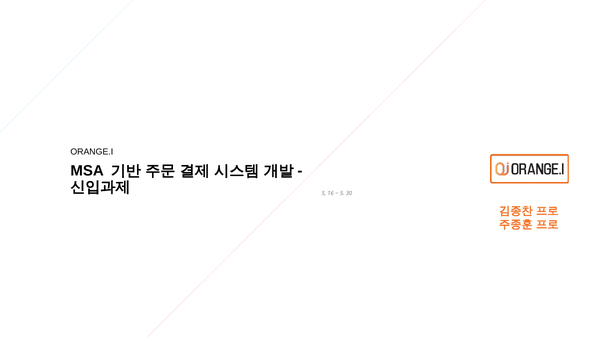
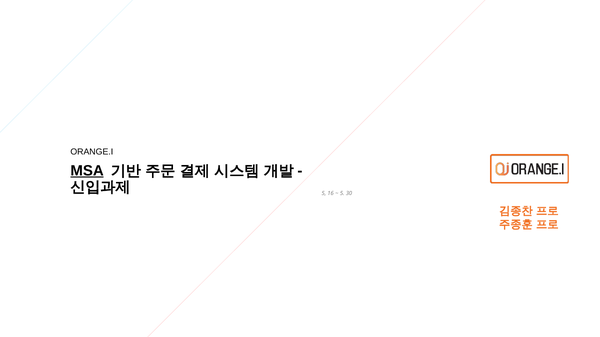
MSA underline: none -> present
